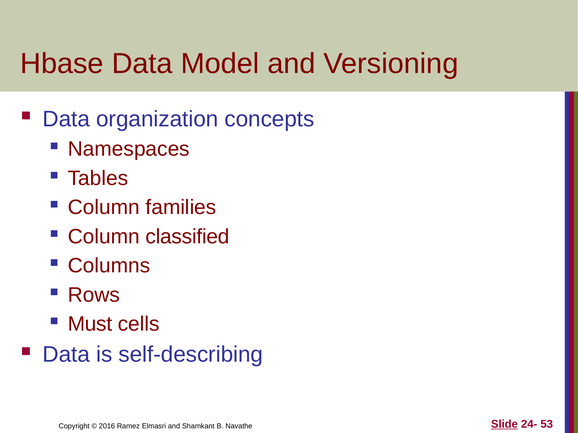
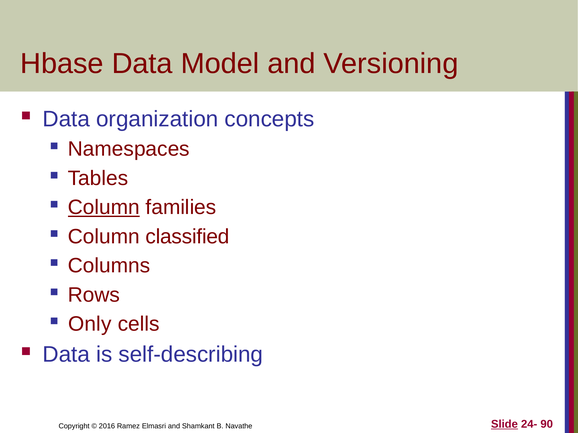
Column at (104, 208) underline: none -> present
Must: Must -> Only
53: 53 -> 90
